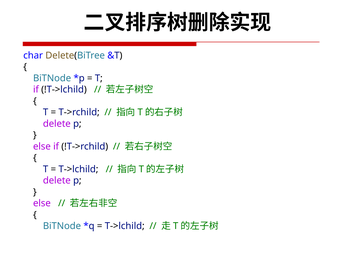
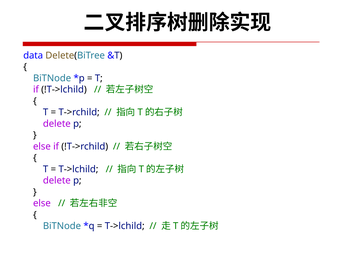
char: char -> data
